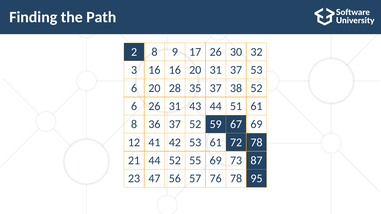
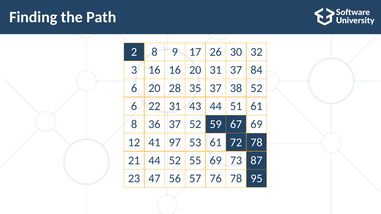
37 53: 53 -> 84
6 26: 26 -> 22
42: 42 -> 97
